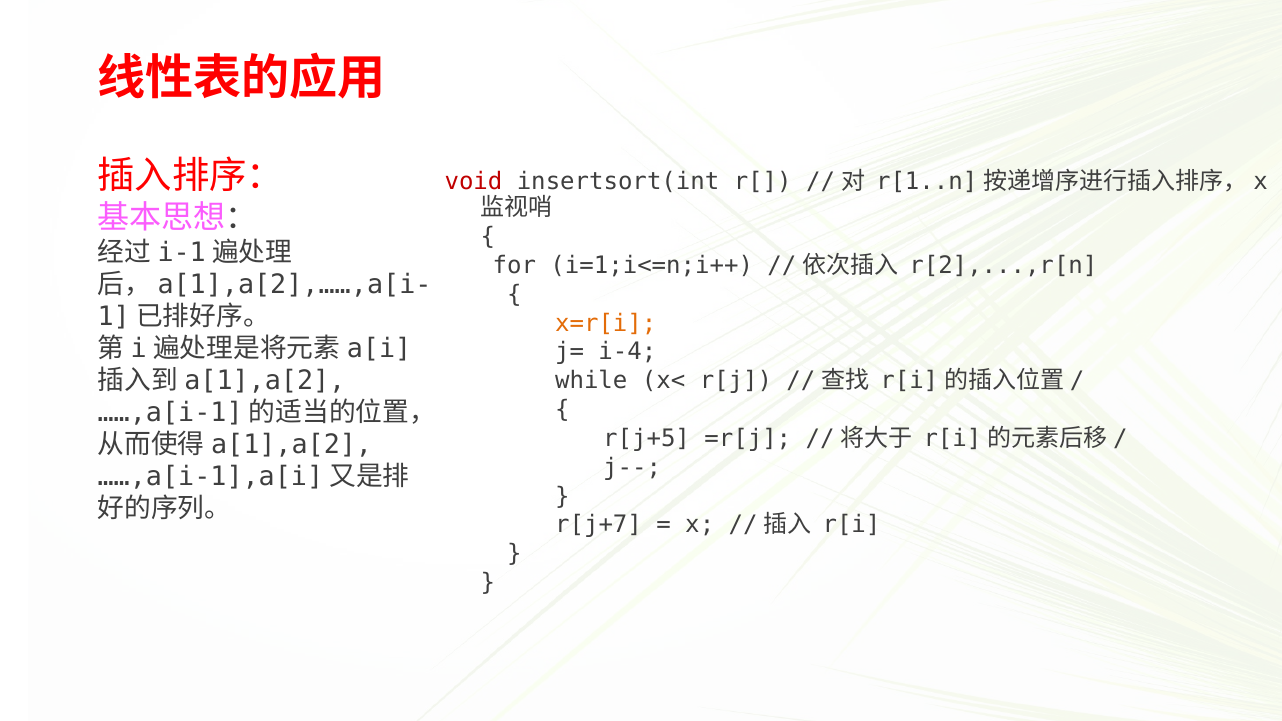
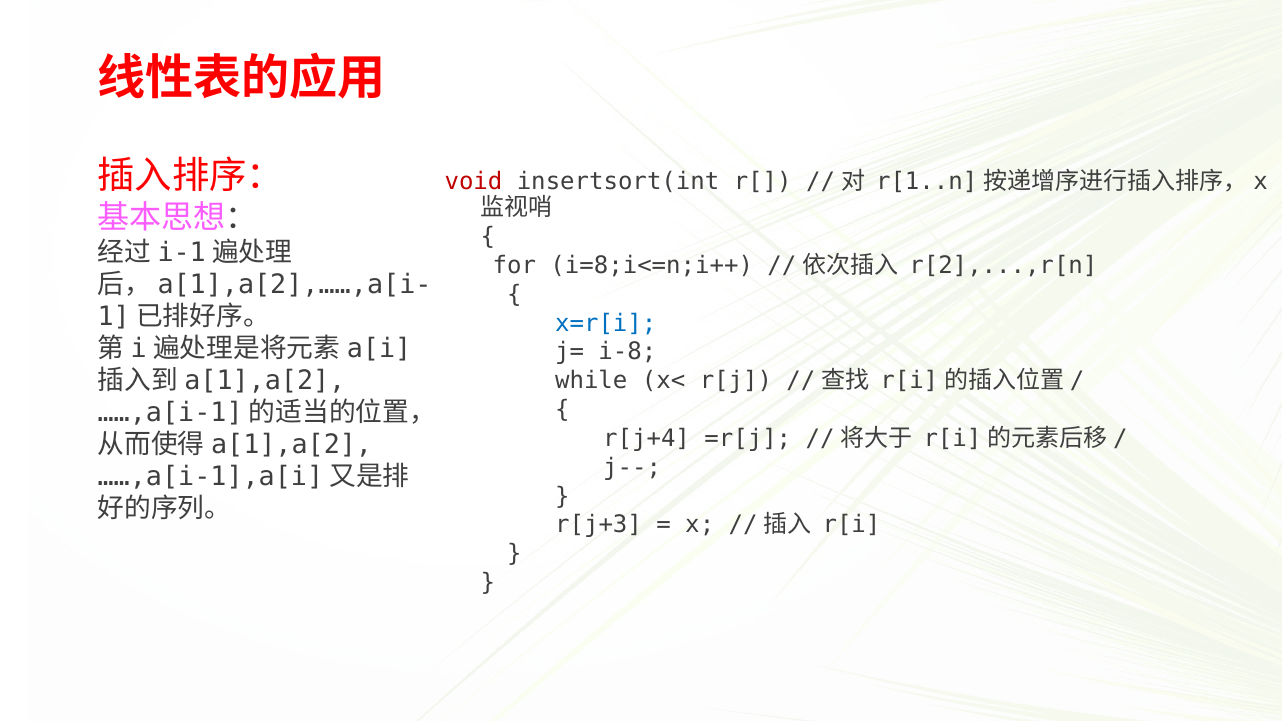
i=1;i<=n;i++: i=1;i<=n;i++ -> i=8;i<=n;i++
x=r[i colour: orange -> blue
i-4: i-4 -> i-8
r[j+5: r[j+5 -> r[j+4
r[j+7: r[j+7 -> r[j+3
